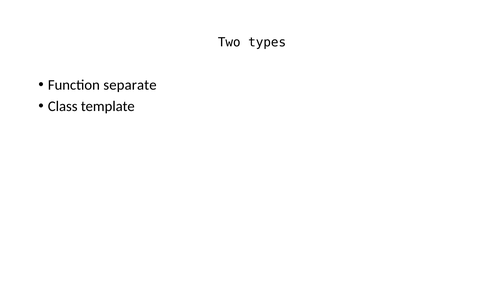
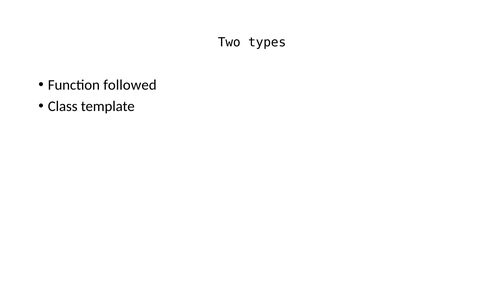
separate: separate -> followed
